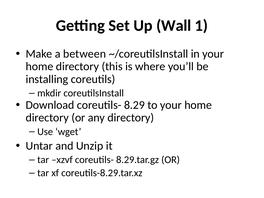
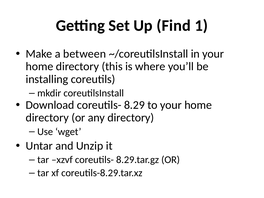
Wall: Wall -> Find
